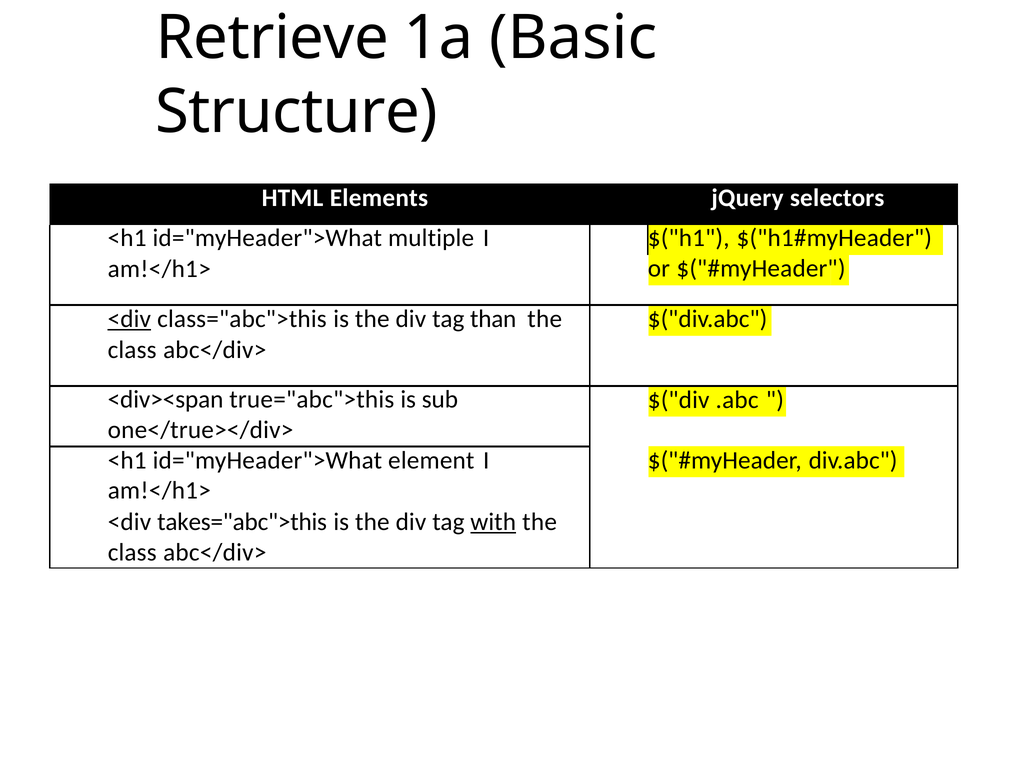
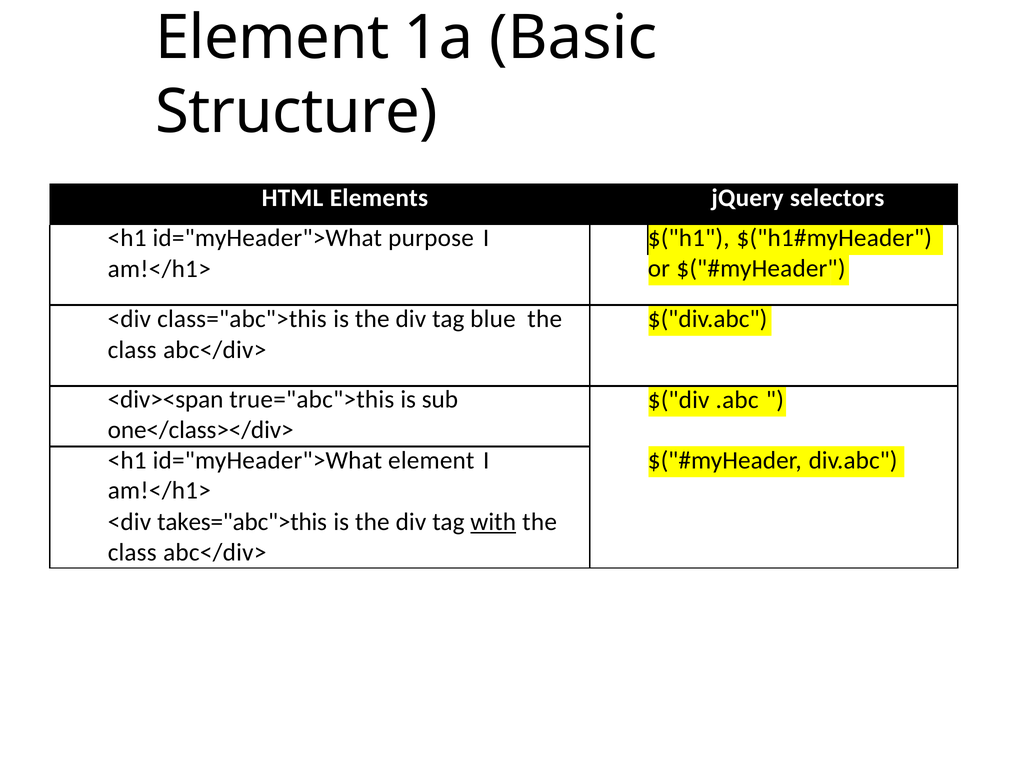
Retrieve at (272, 38): Retrieve -> Element
multiple: multiple -> purpose
<div at (129, 319) underline: present -> none
than: than -> blue
one</true></div>: one</true></div> -> one</class></div>
